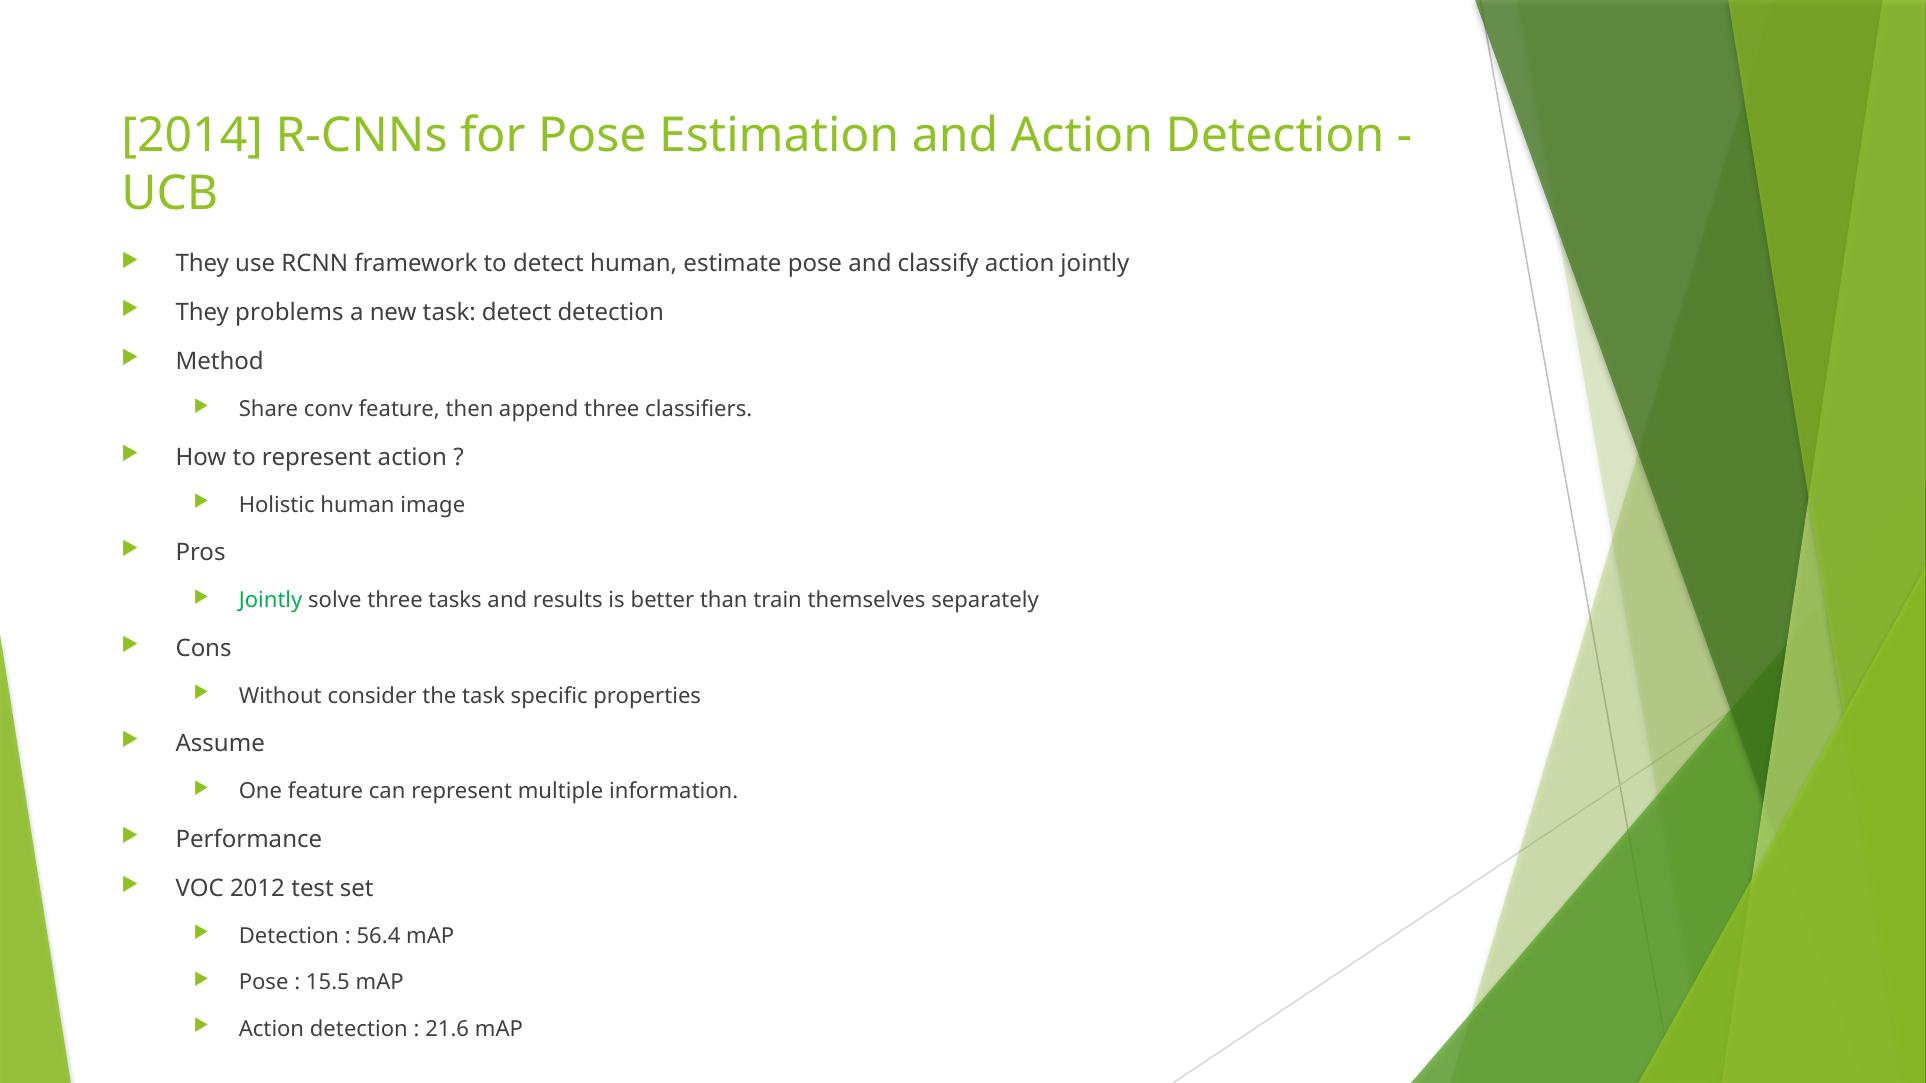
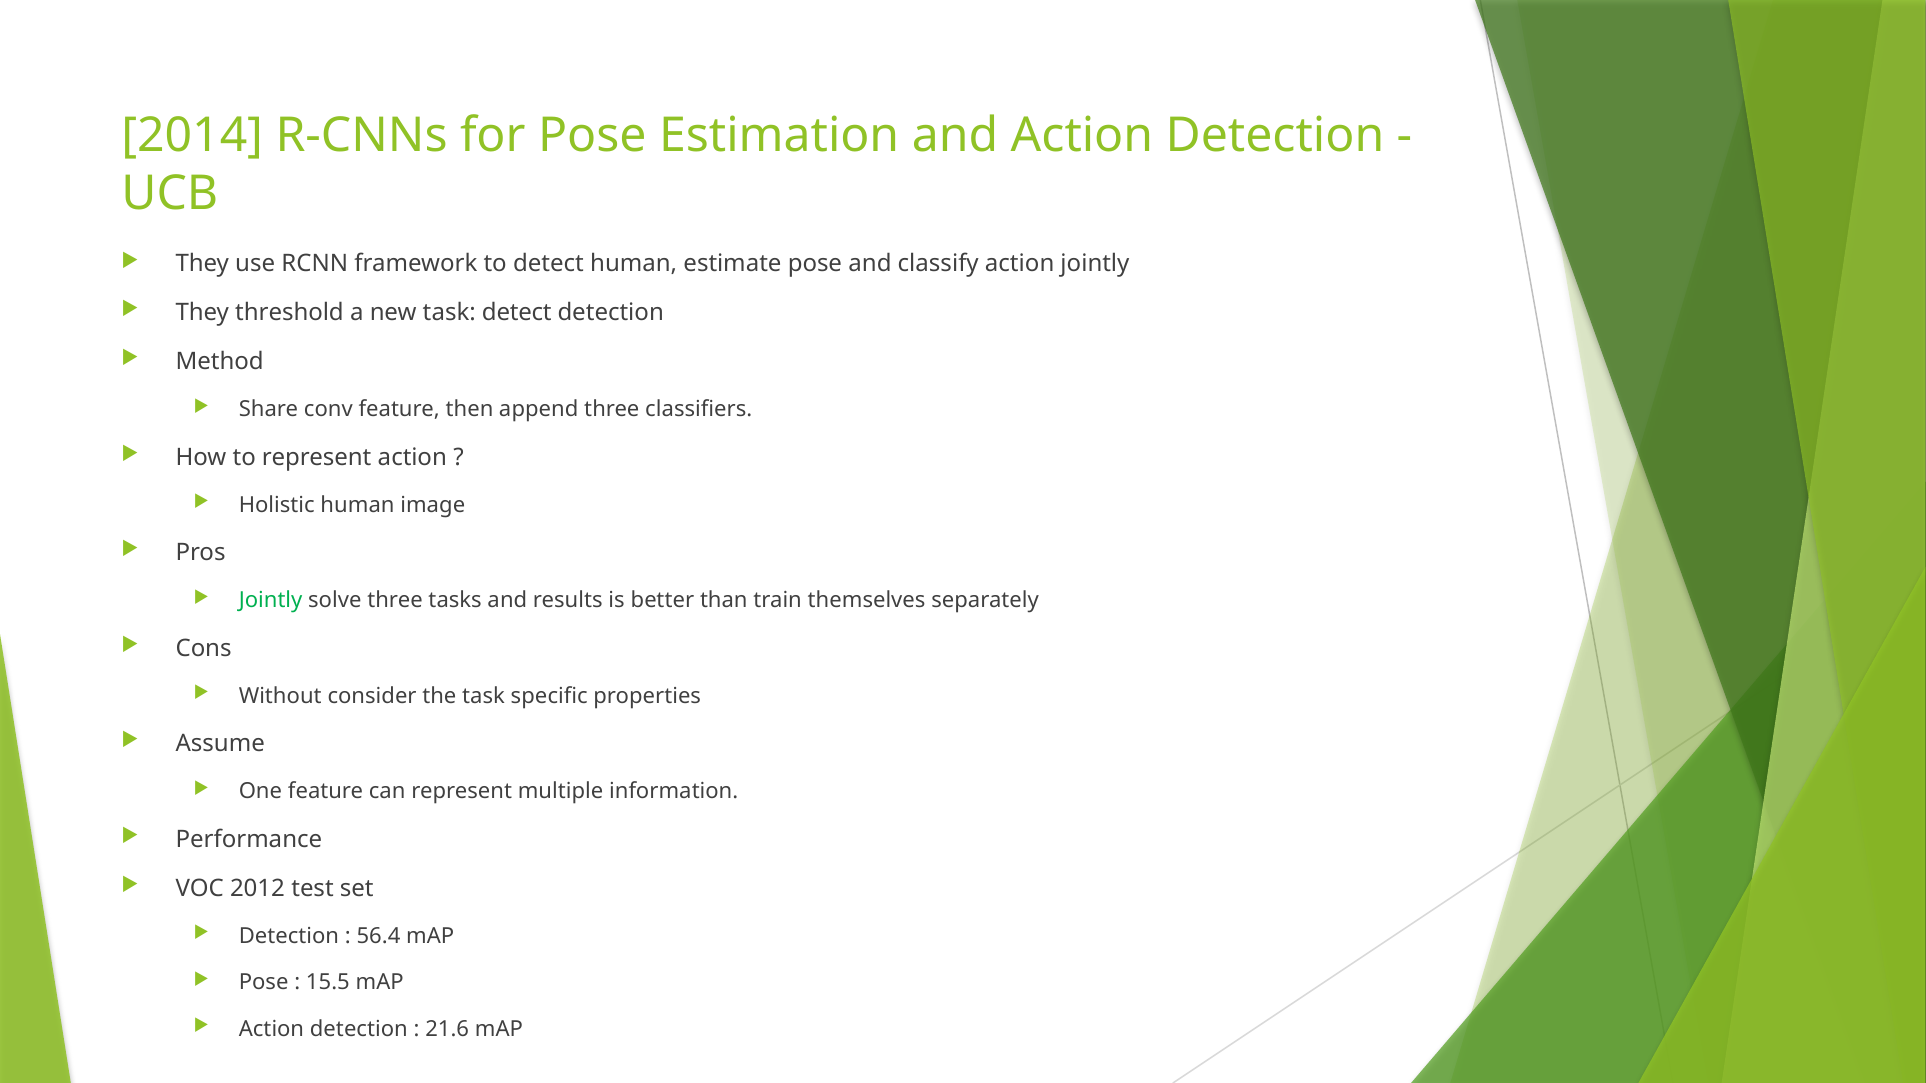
problems: problems -> threshold
